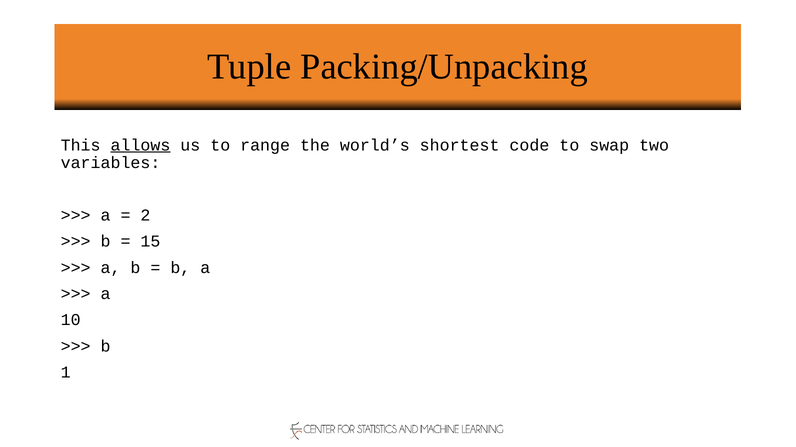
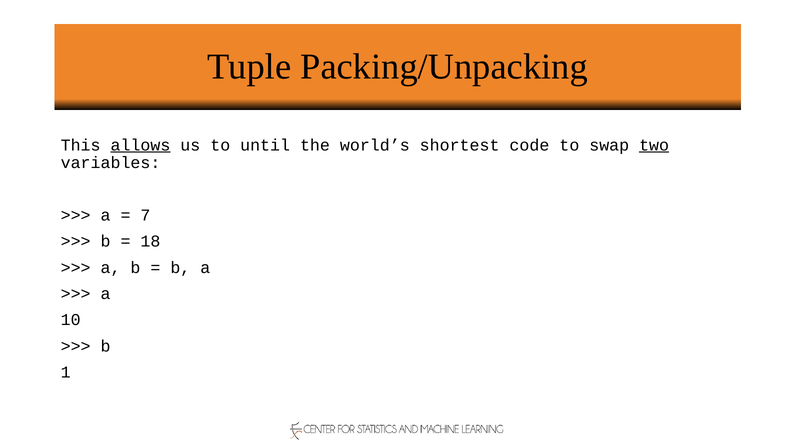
range: range -> until
two underline: none -> present
2: 2 -> 7
15: 15 -> 18
